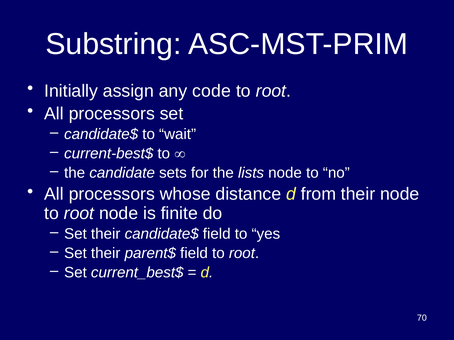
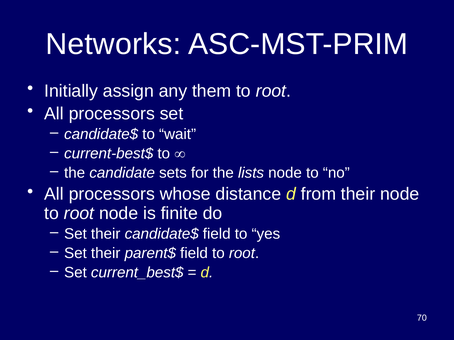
Substring: Substring -> Networks
code: code -> them
